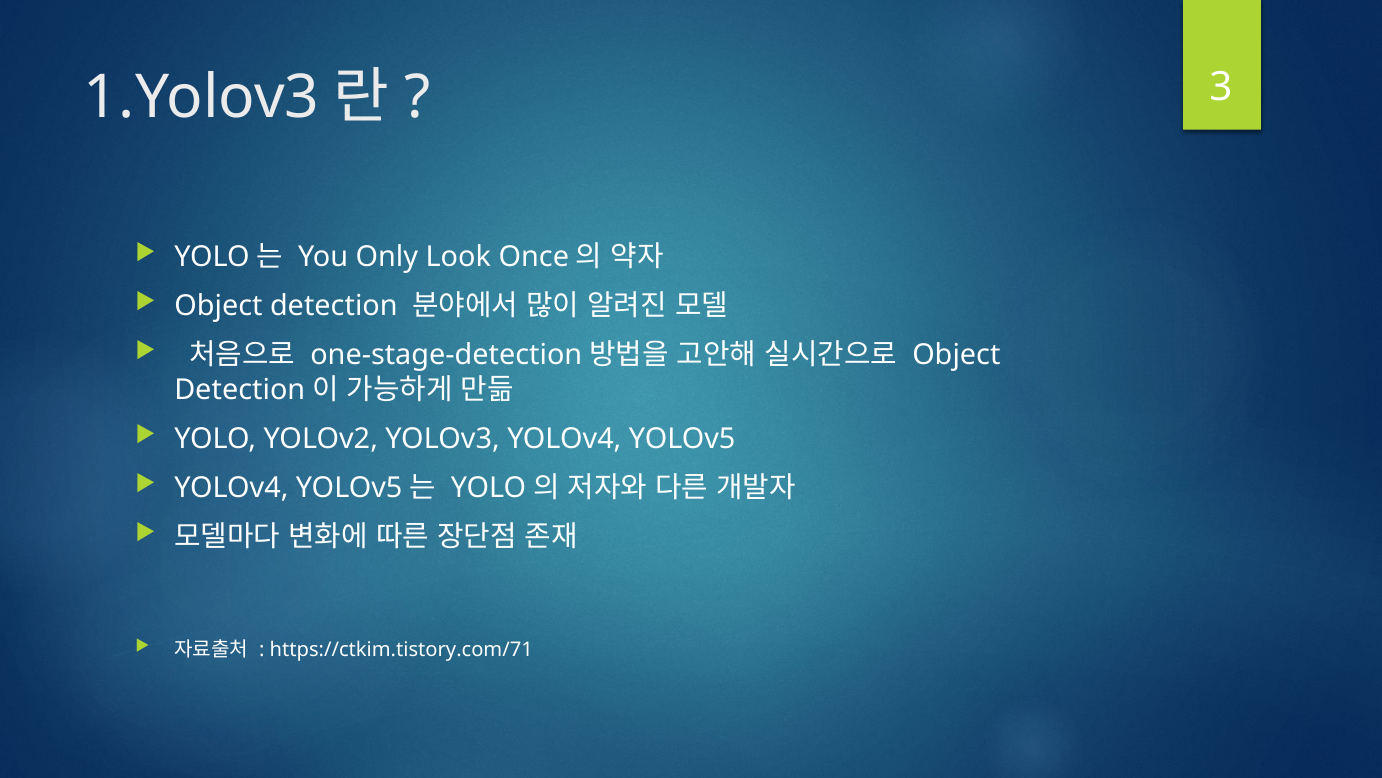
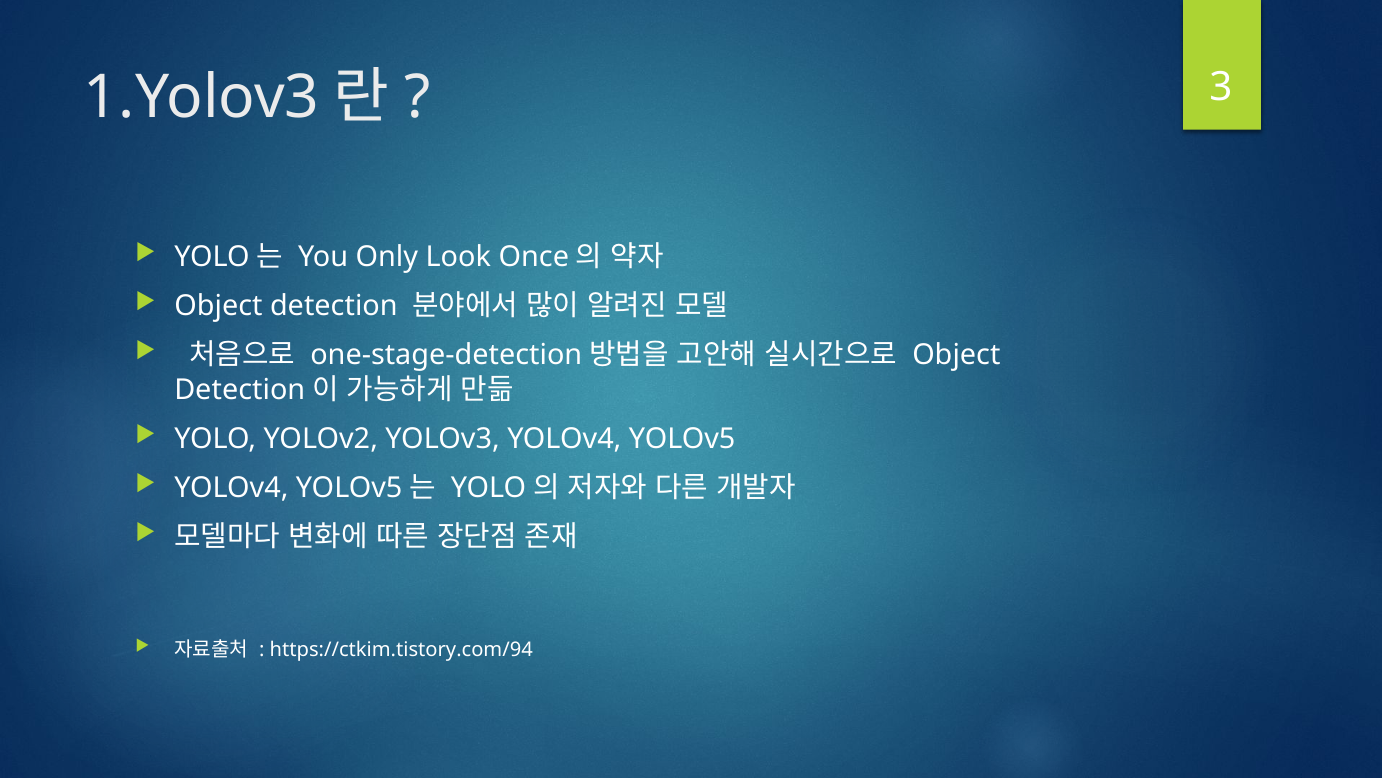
https://ctkim.tistory.com/71: https://ctkim.tistory.com/71 -> https://ctkim.tistory.com/94
